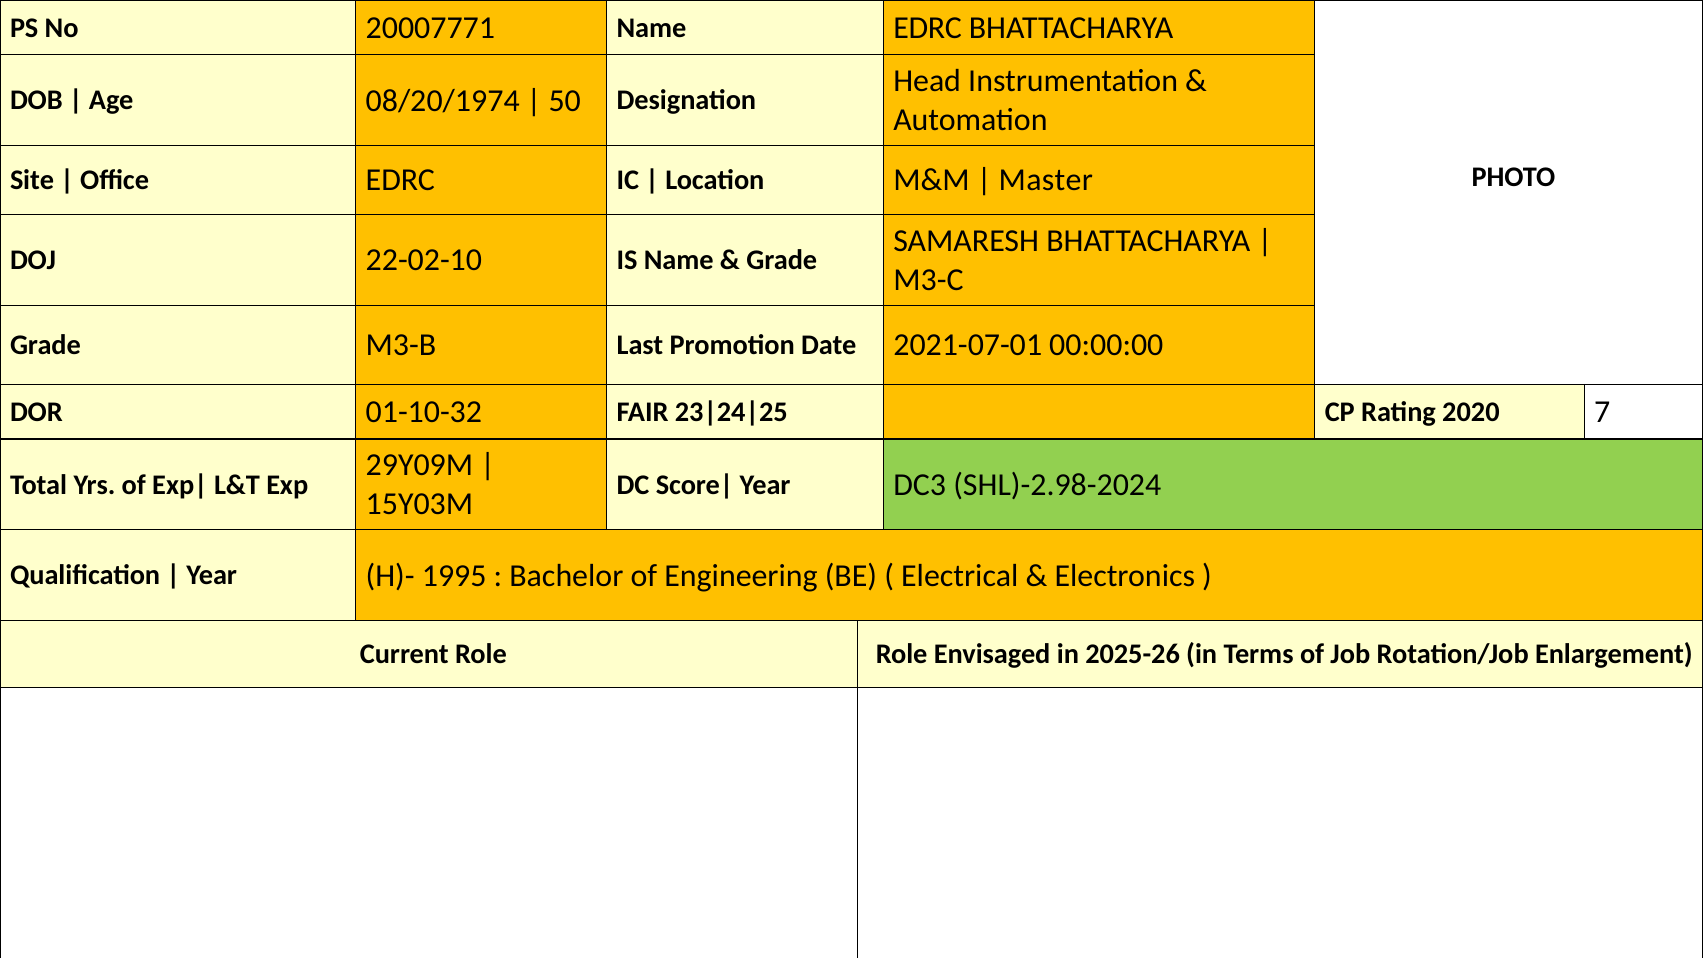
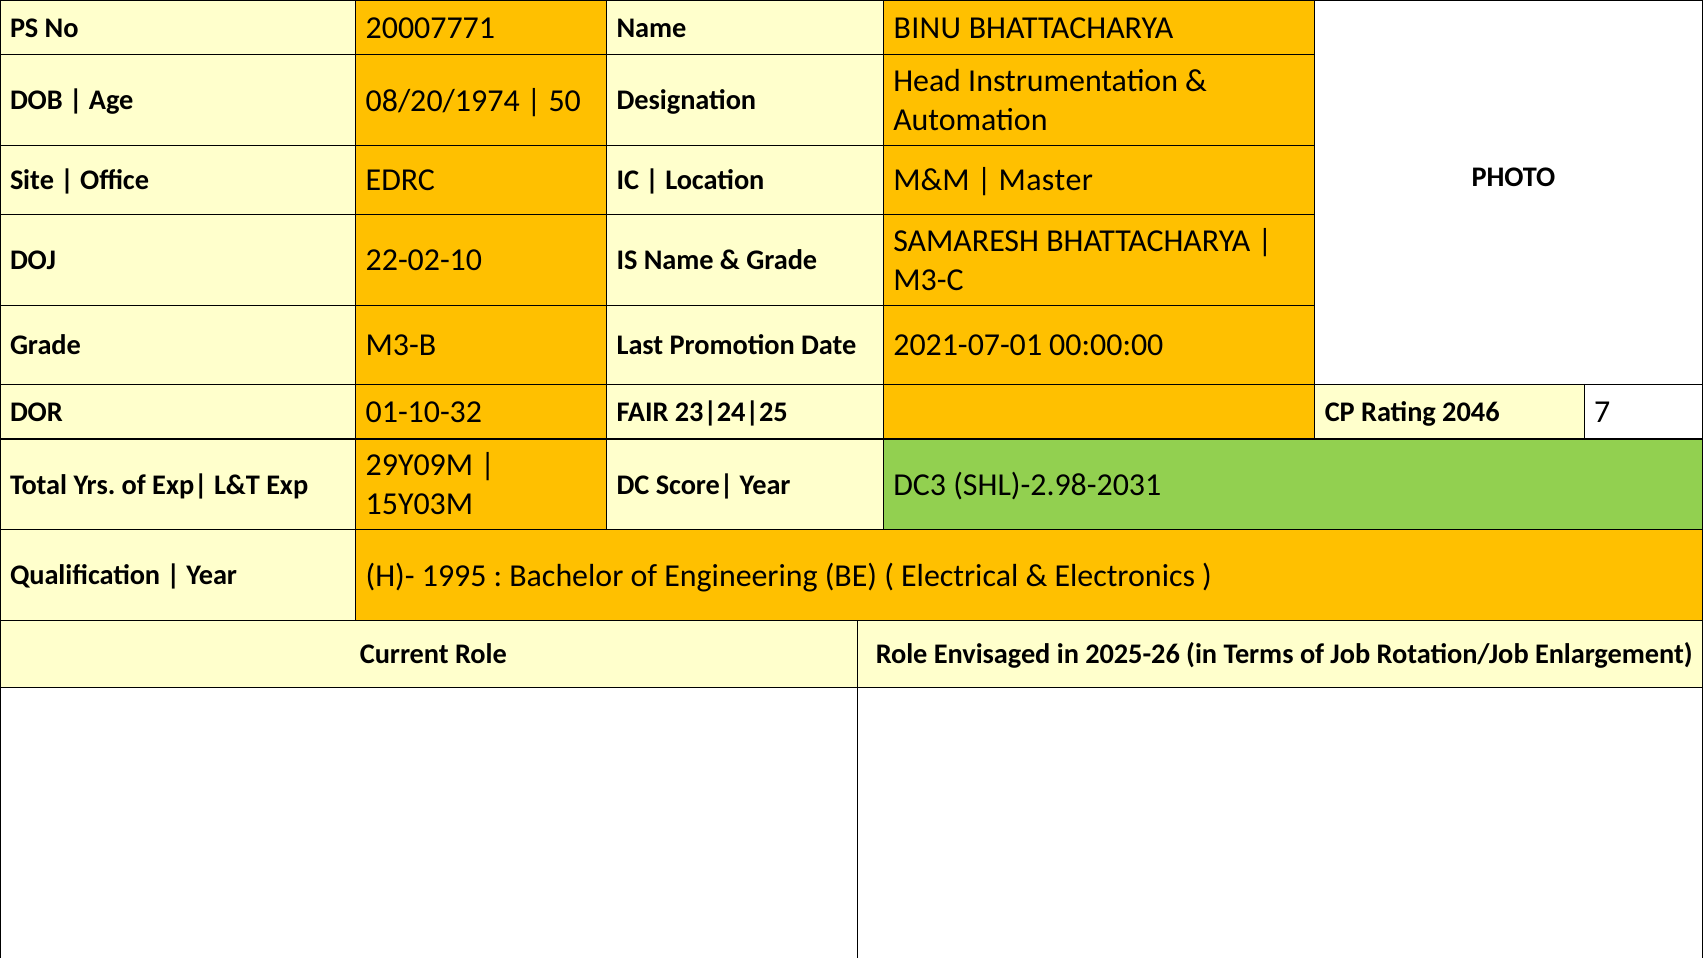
Name EDRC: EDRC -> BINU
2020: 2020 -> 2046
SHL)-2.98-2024: SHL)-2.98-2024 -> SHL)-2.98-2031
